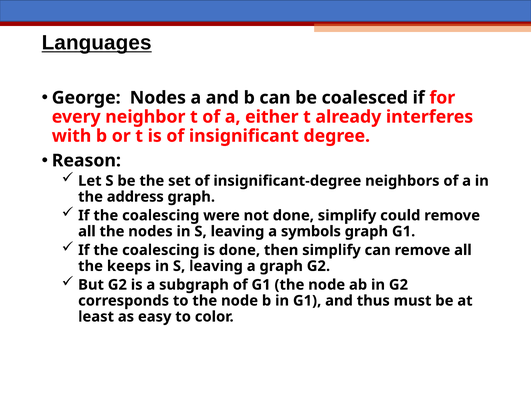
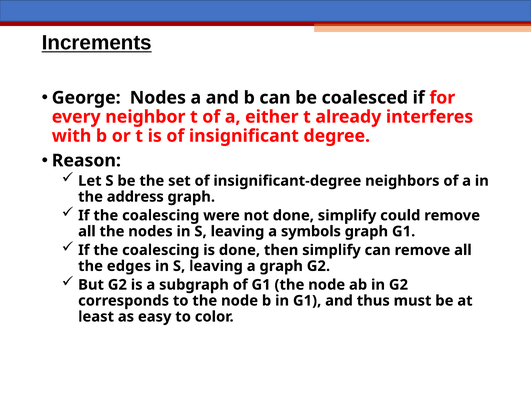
Languages: Languages -> Increments
keeps: keeps -> edges
